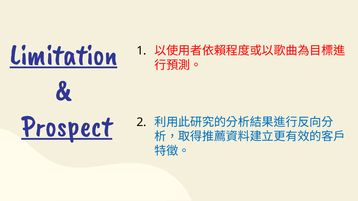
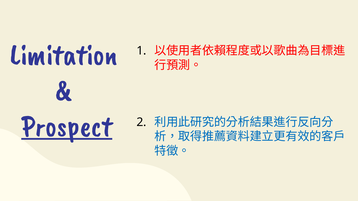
Limitation underline: present -> none
